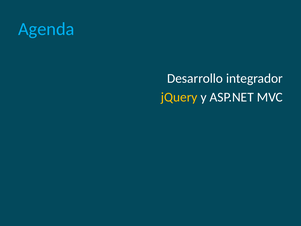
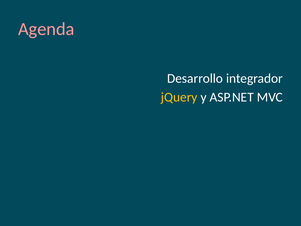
Agenda colour: light blue -> pink
